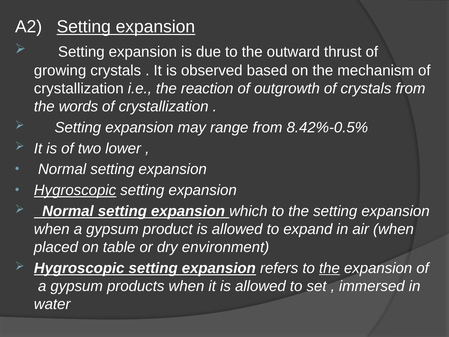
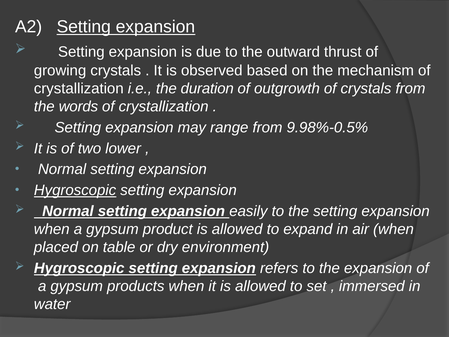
reaction: reaction -> duration
8.42%-0.5%: 8.42%-0.5% -> 9.98%-0.5%
which: which -> easily
the at (329, 268) underline: present -> none
